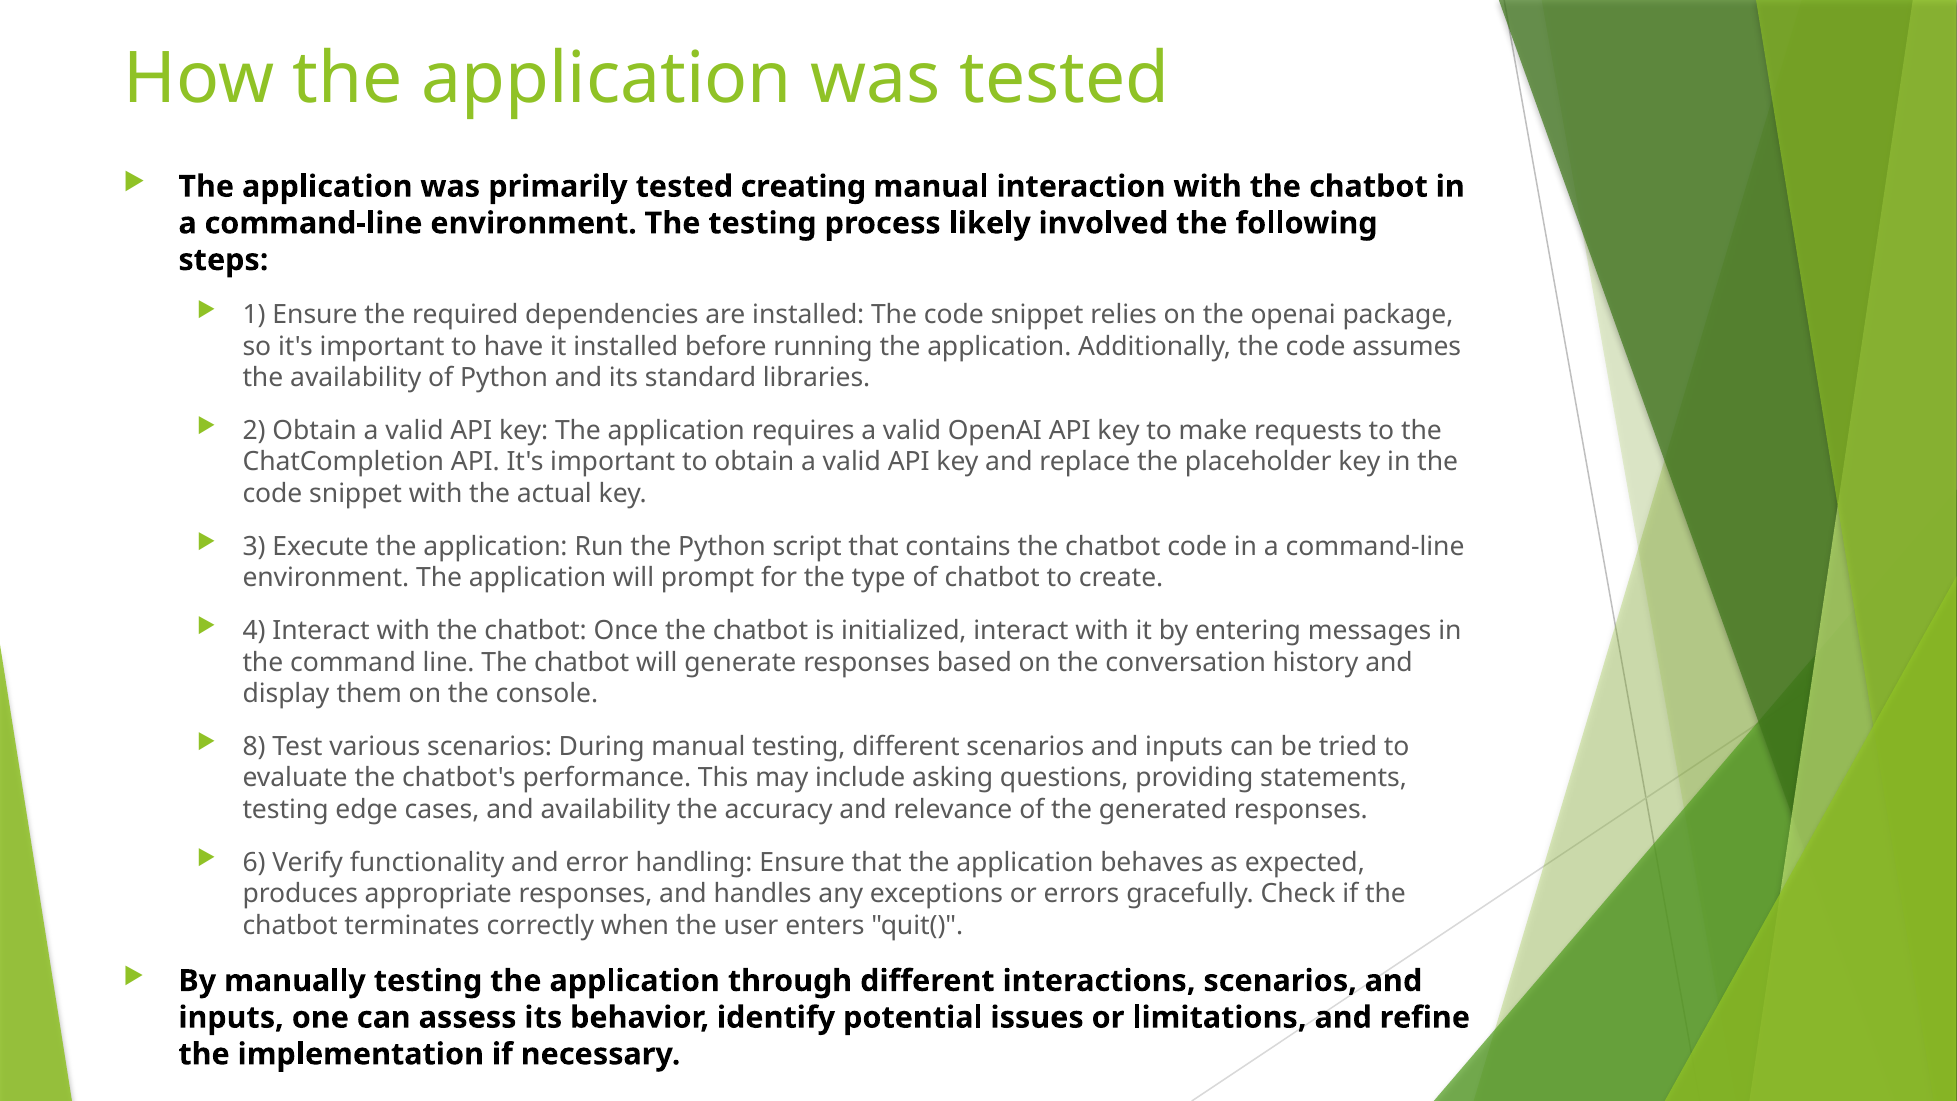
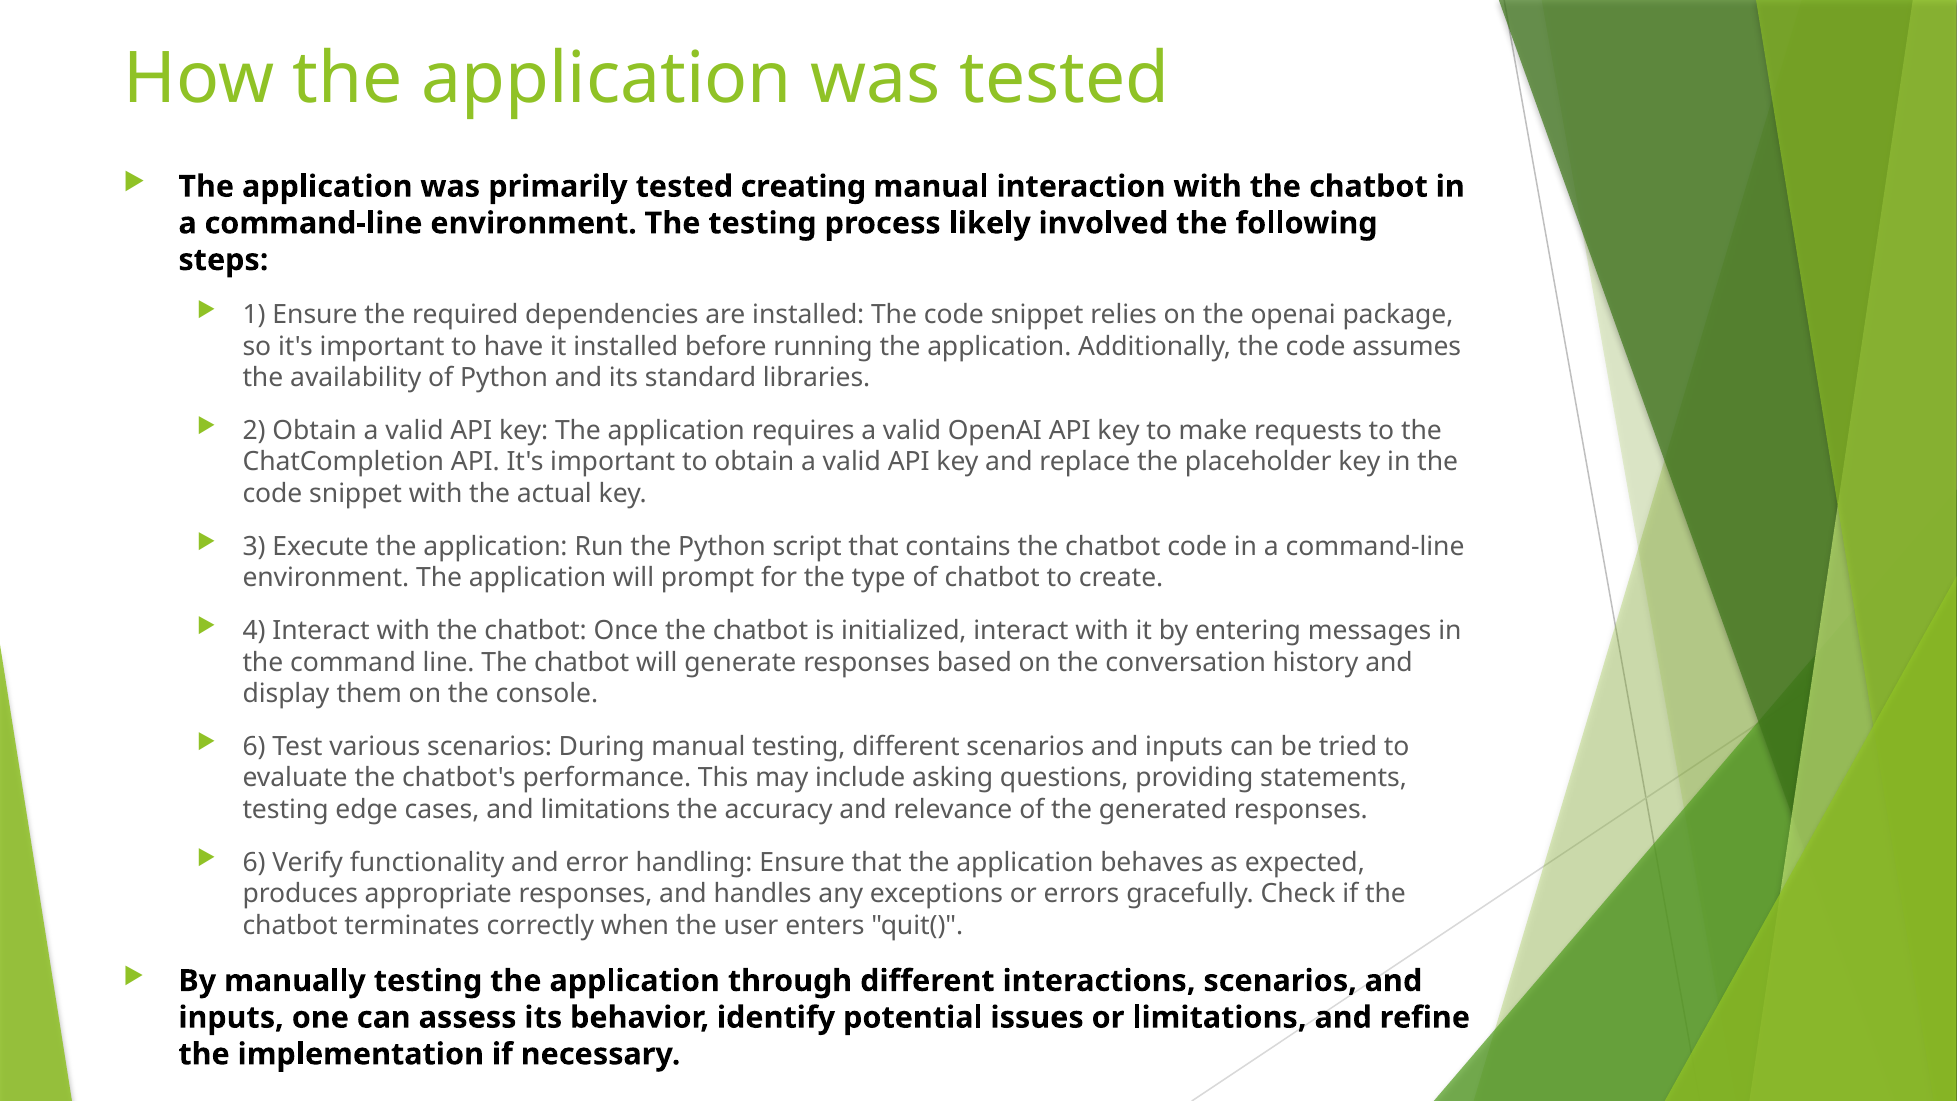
8 at (254, 746): 8 -> 6
and availability: availability -> limitations
